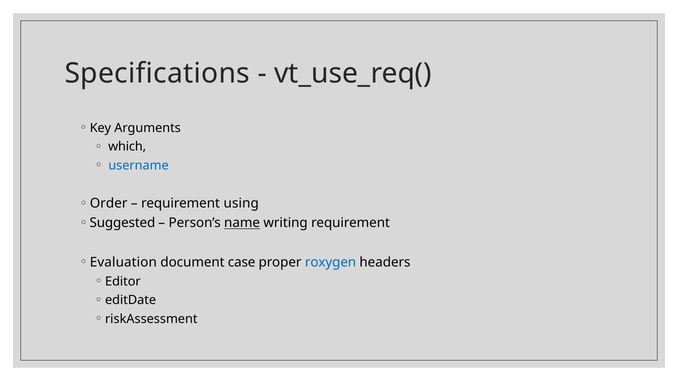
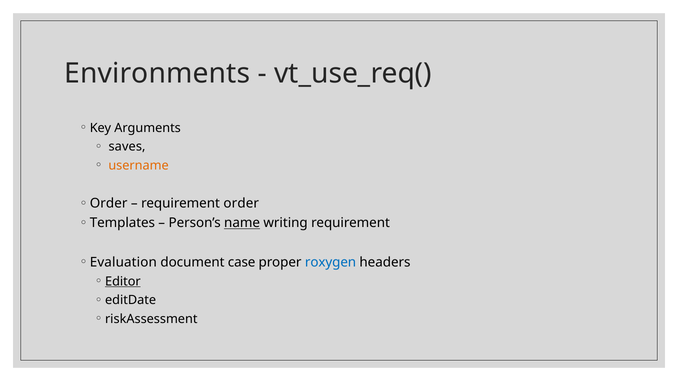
Specifications: Specifications -> Environments
which: which -> saves
username colour: blue -> orange
requirement using: using -> order
Suggested: Suggested -> Templates
Editor underline: none -> present
